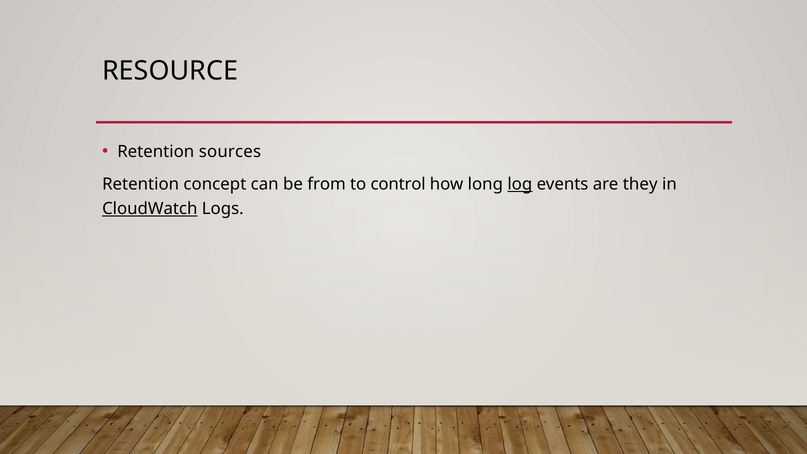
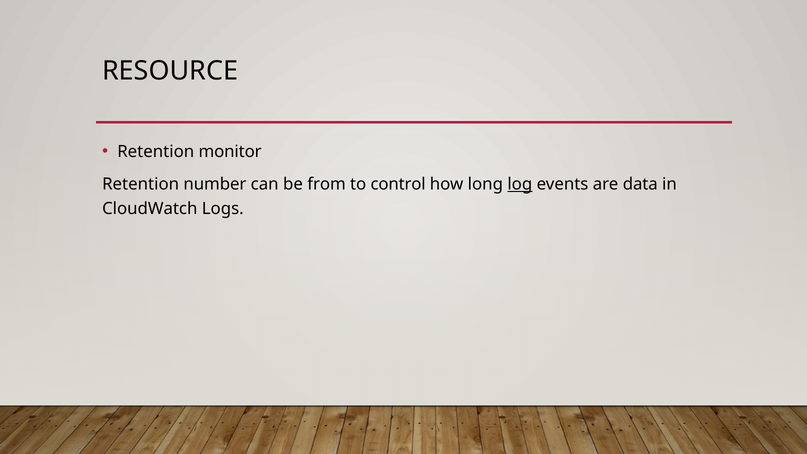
sources: sources -> monitor
concept: concept -> number
they: they -> data
CloudWatch underline: present -> none
